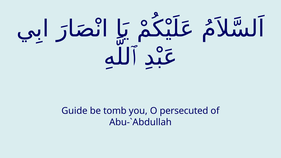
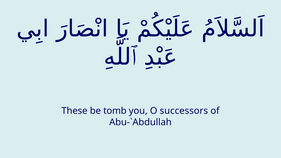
Guide: Guide -> These
persecuted: persecuted -> successors
